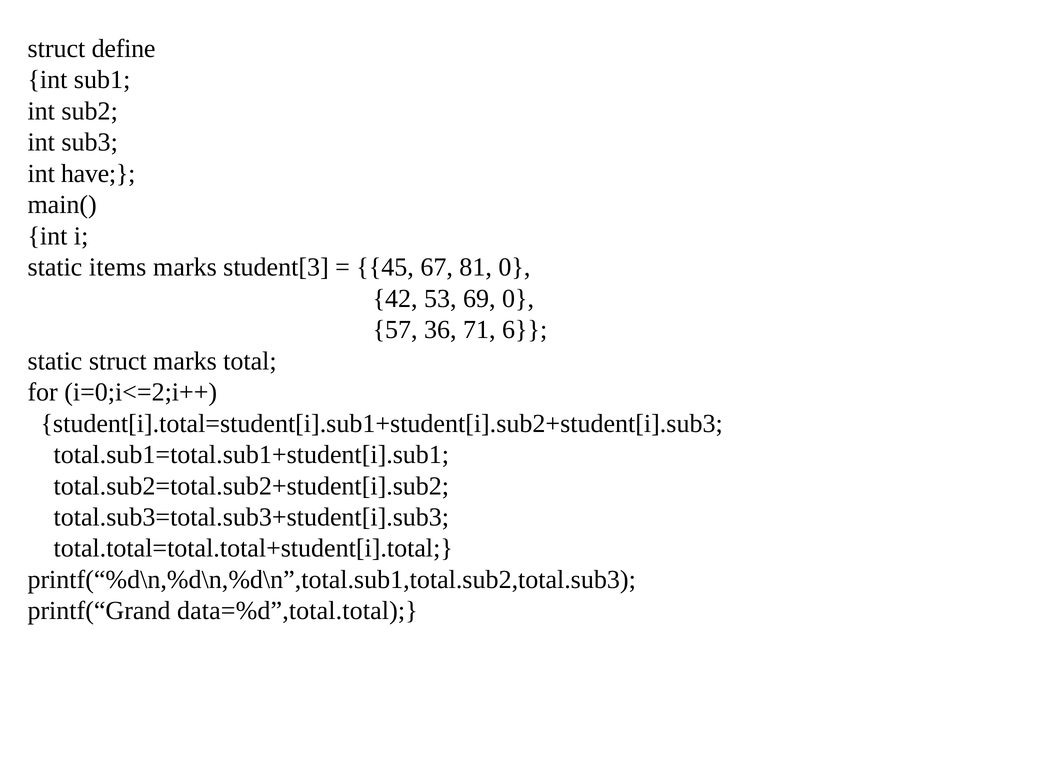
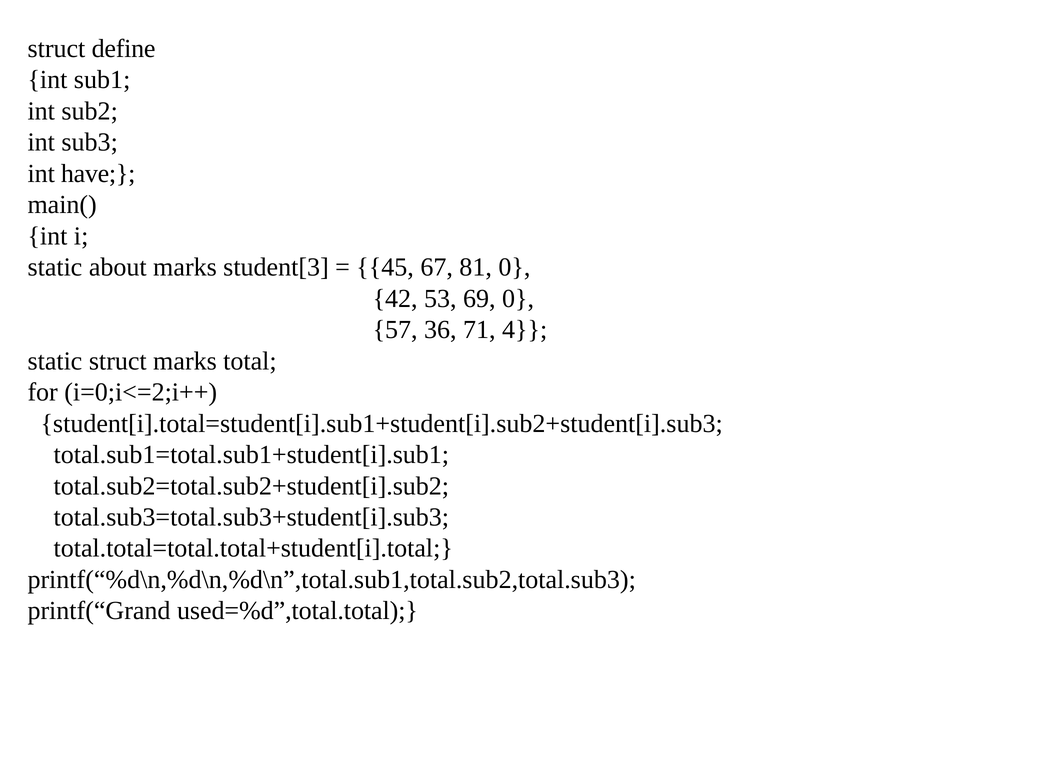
items: items -> about
6: 6 -> 4
data=%d”,total.total: data=%d”,total.total -> used=%d”,total.total
